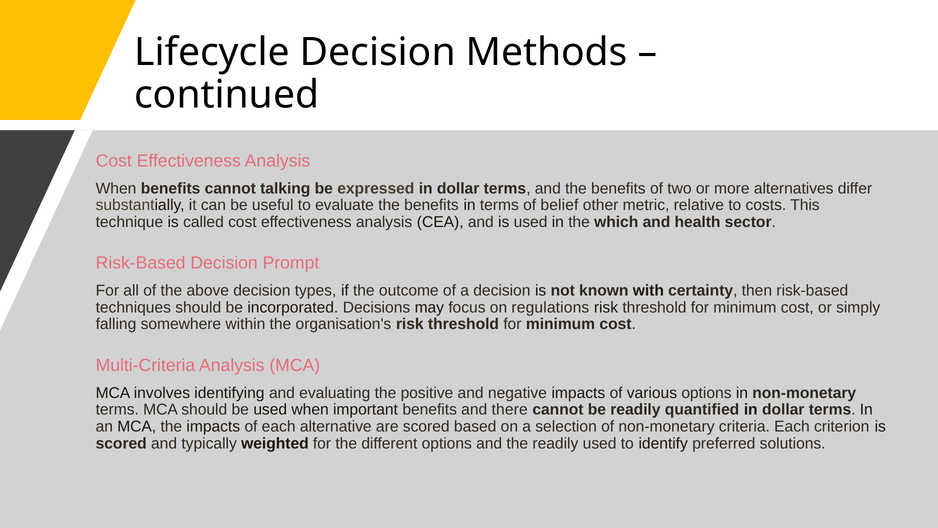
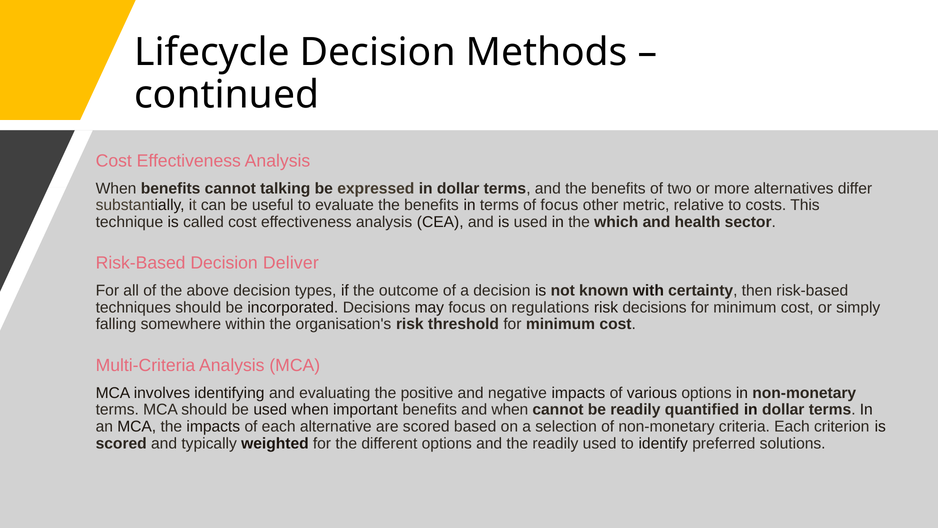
of belief: belief -> focus
Prompt: Prompt -> Deliver
threshold at (654, 307): threshold -> decisions
and there: there -> when
